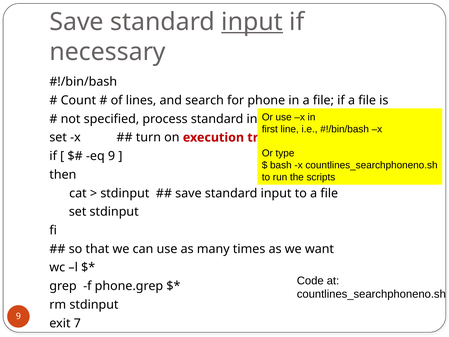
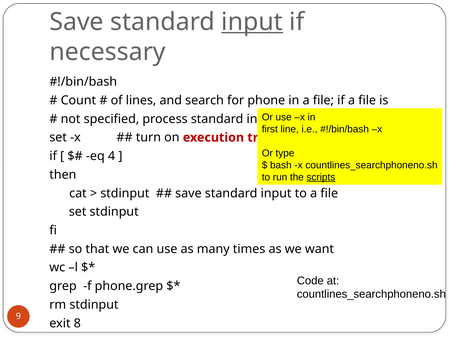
eq 9: 9 -> 4
scripts underline: none -> present
7: 7 -> 8
